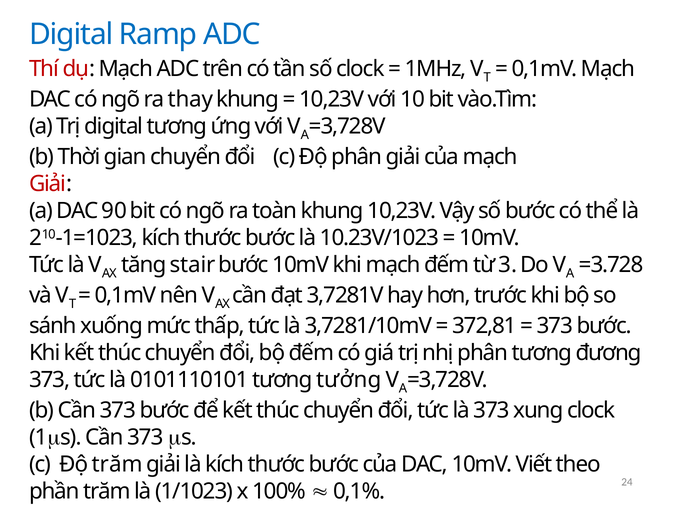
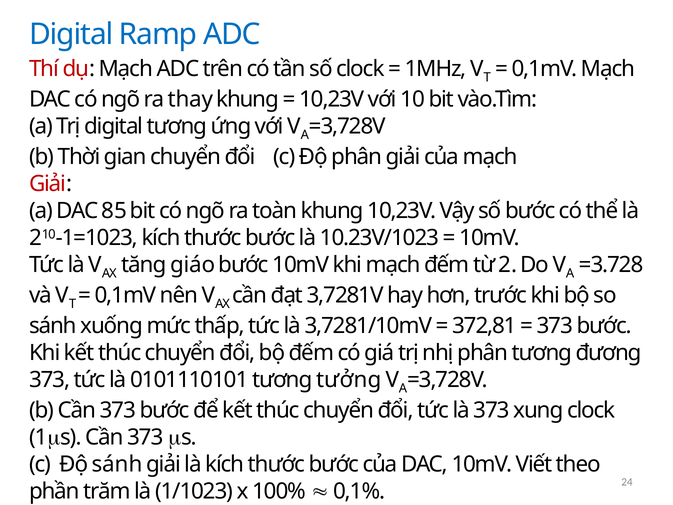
90: 90 -> 85
stair: stair -> giáo
3: 3 -> 2
Độ trăm: trăm -> sánh
